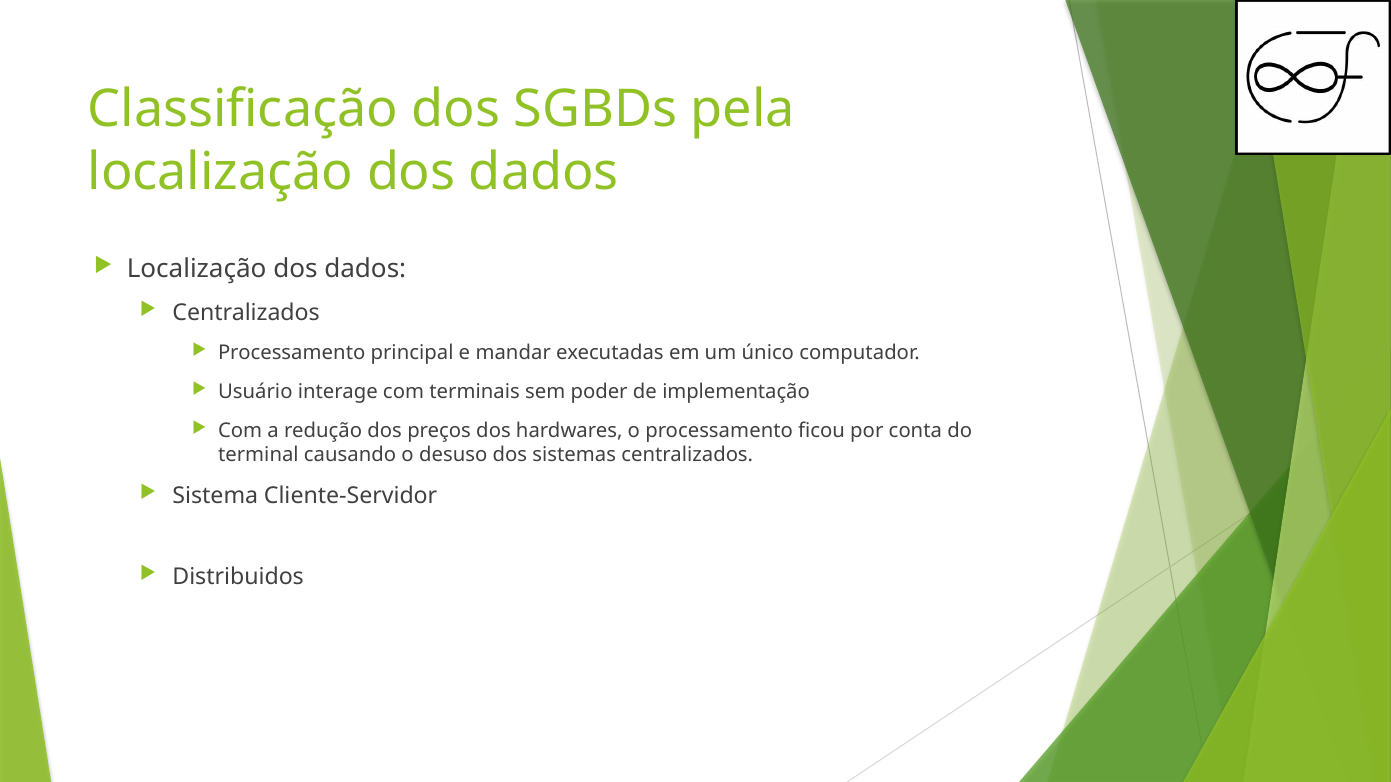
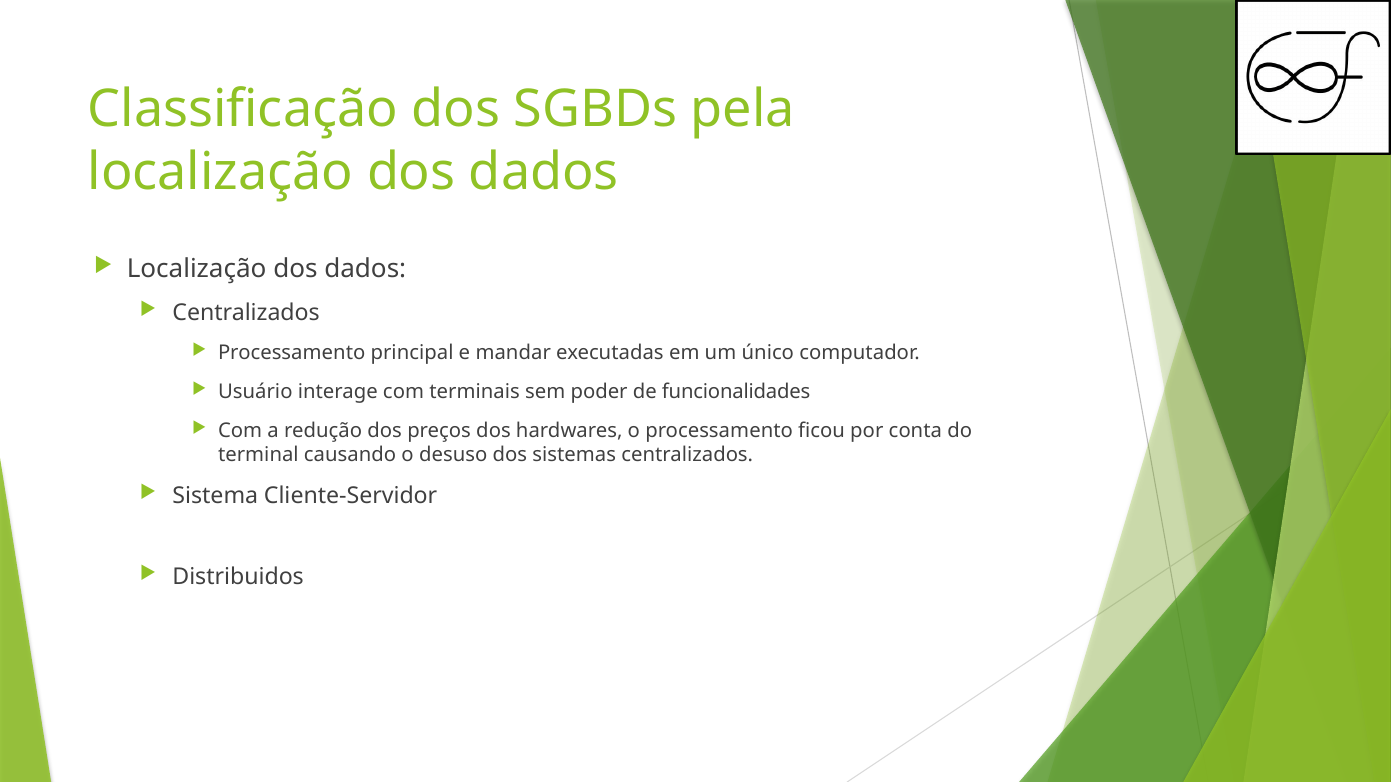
implementação: implementação -> funcionalidades
